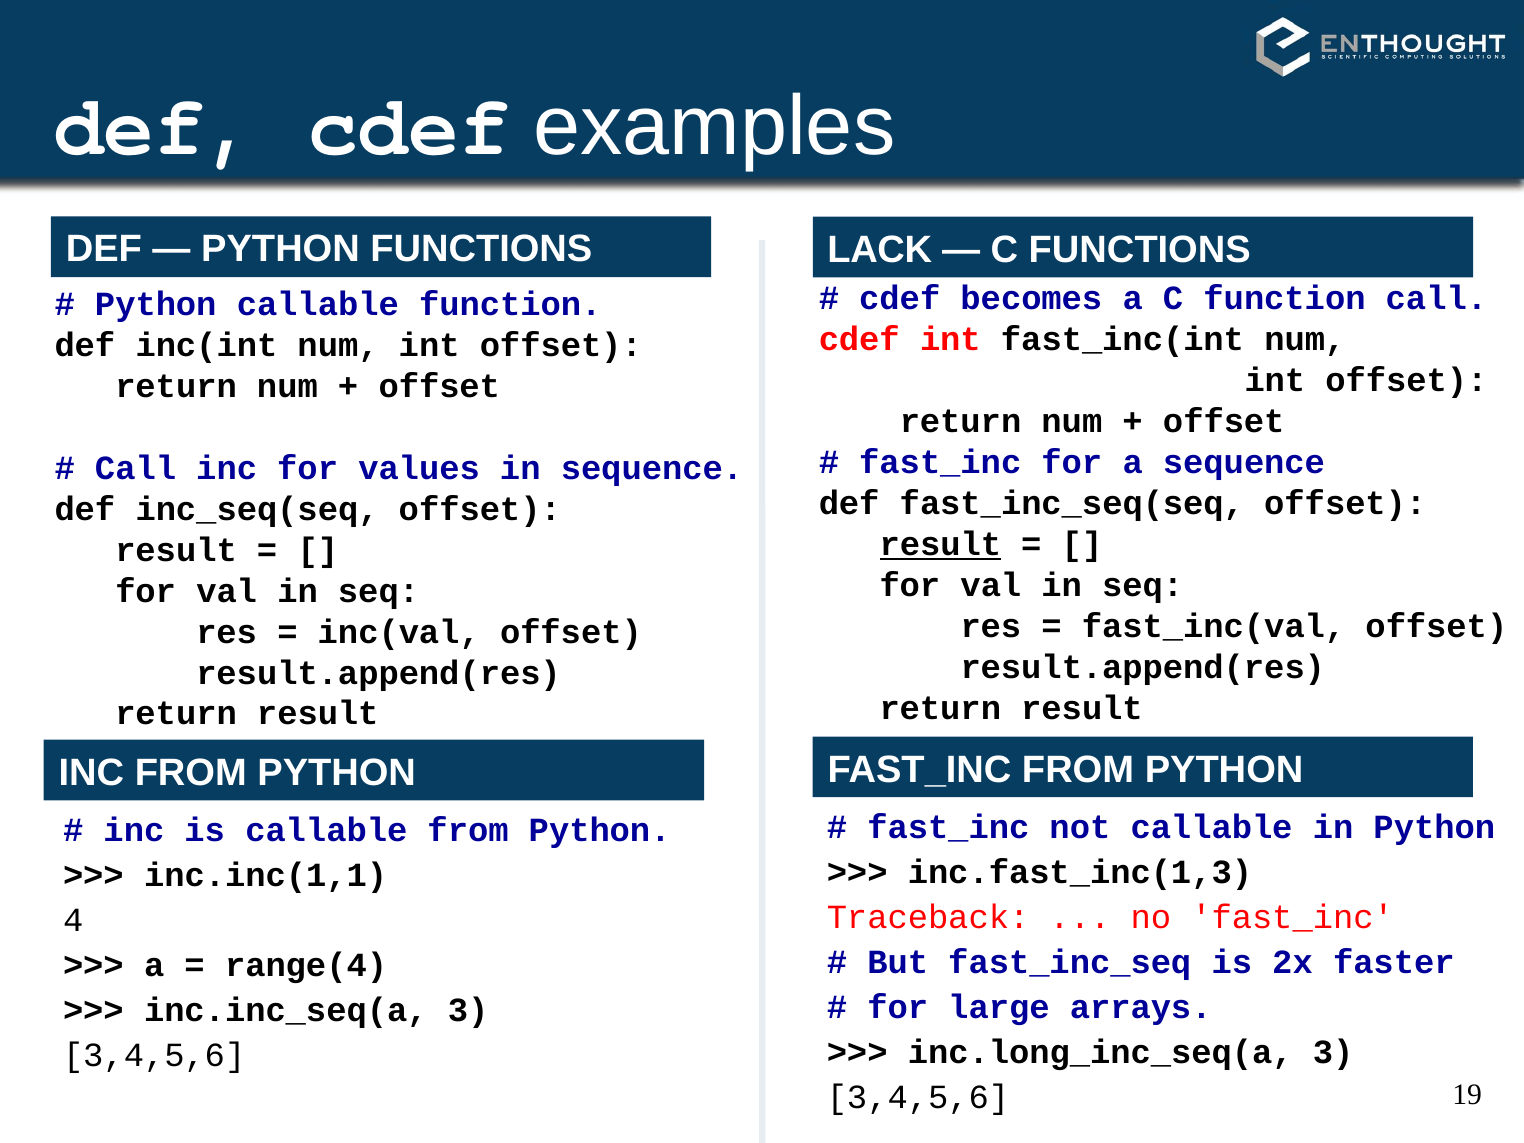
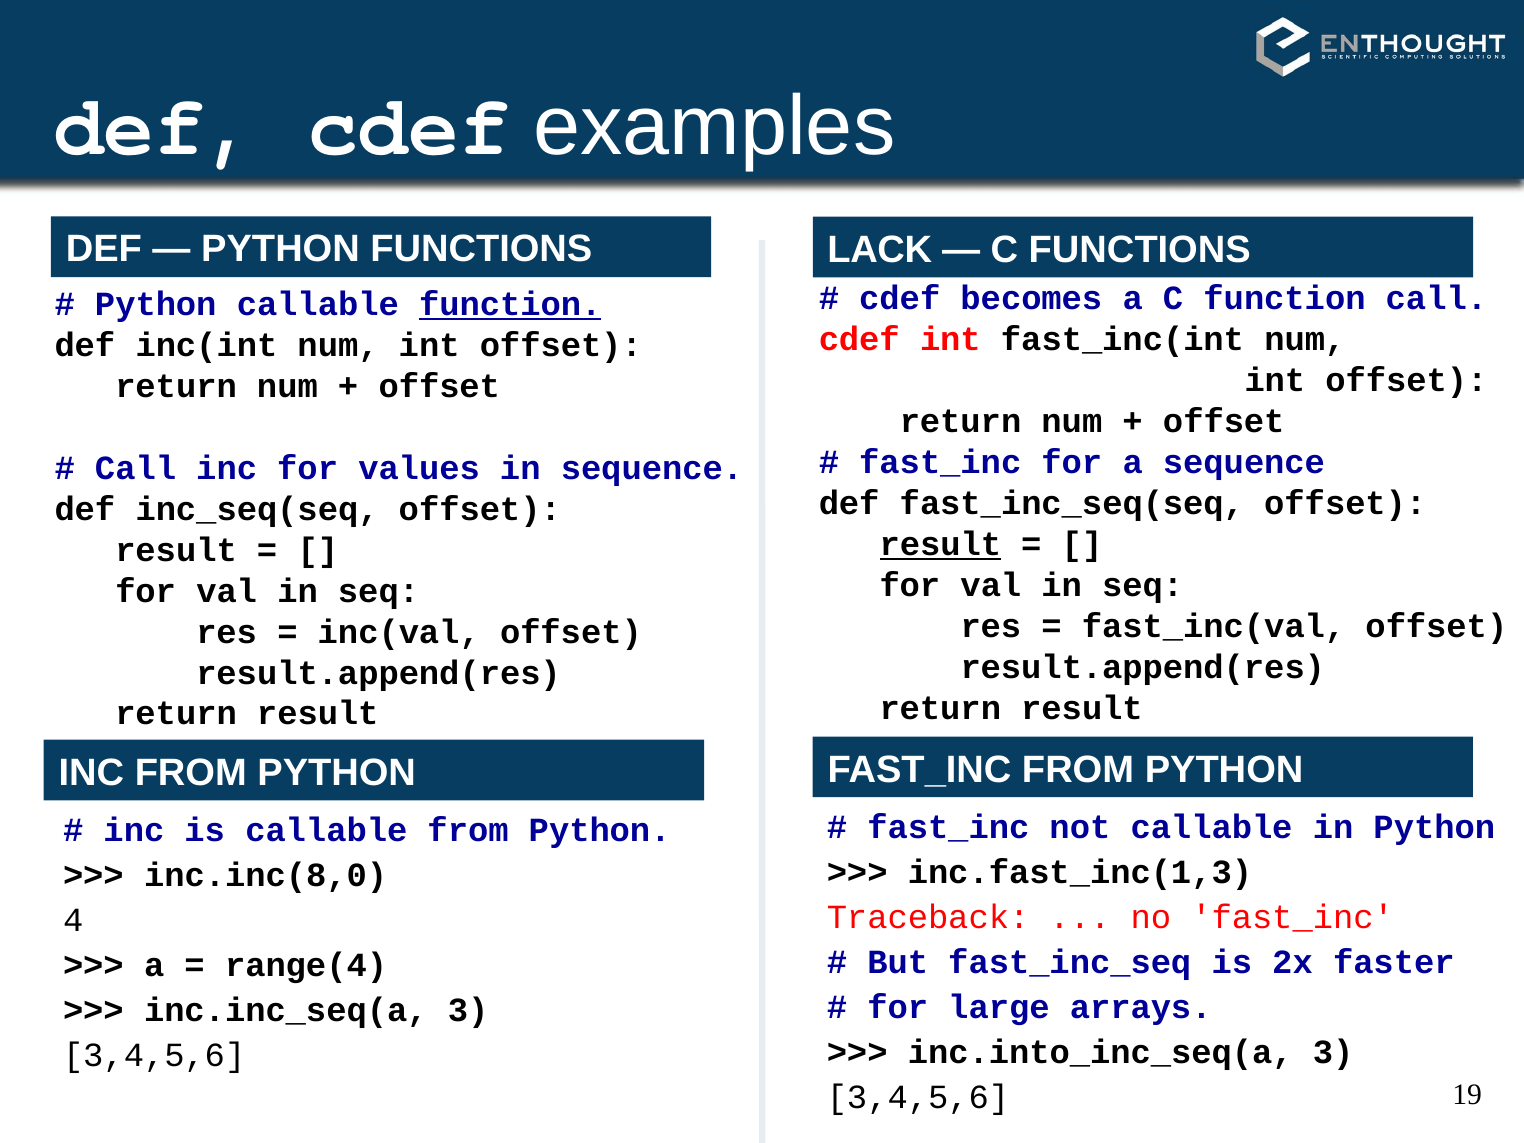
function at (510, 304) underline: none -> present
inc.inc(1,1: inc.inc(1,1 -> inc.inc(8,0
inc.long_inc_seq(a: inc.long_inc_seq(a -> inc.into_inc_seq(a
